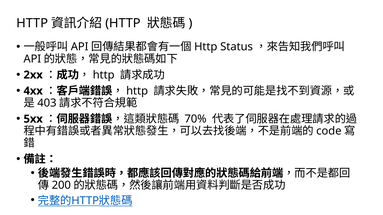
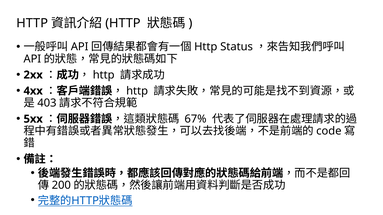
70%: 70% -> 67%
